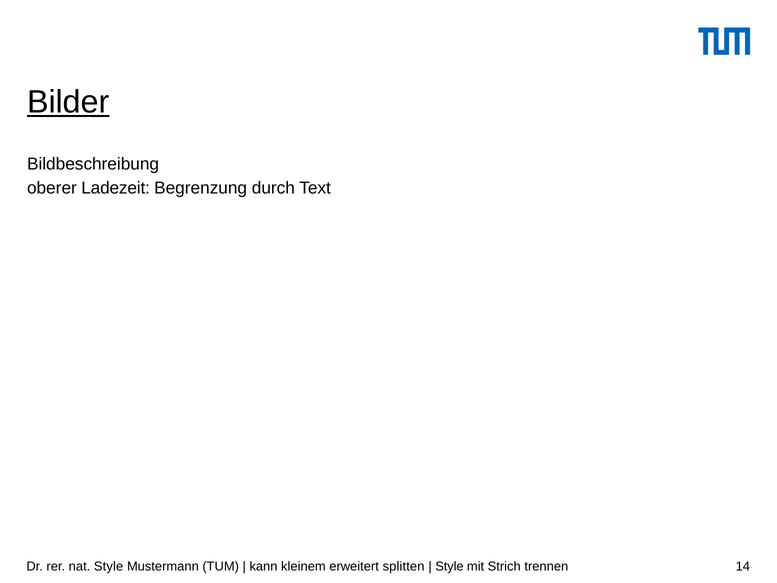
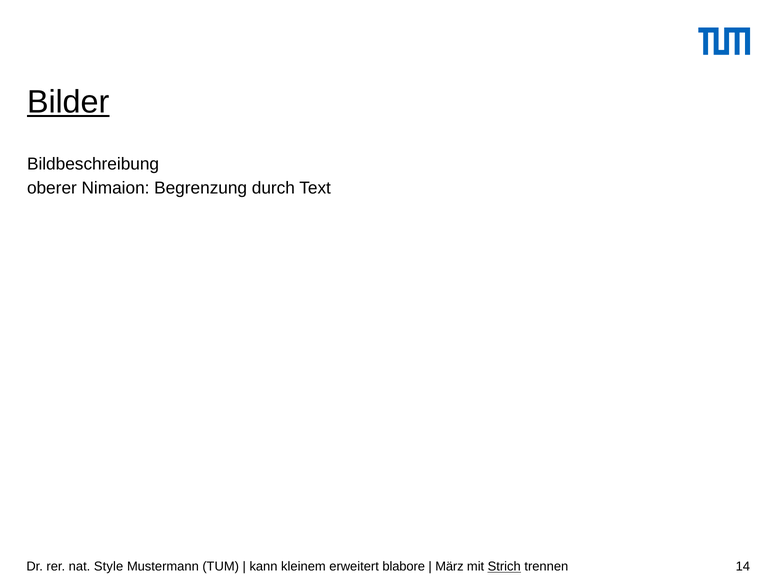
Ladezeit: Ladezeit -> Nimaion
splitten: splitten -> blabore
Style at (449, 566): Style -> März
Strich underline: none -> present
